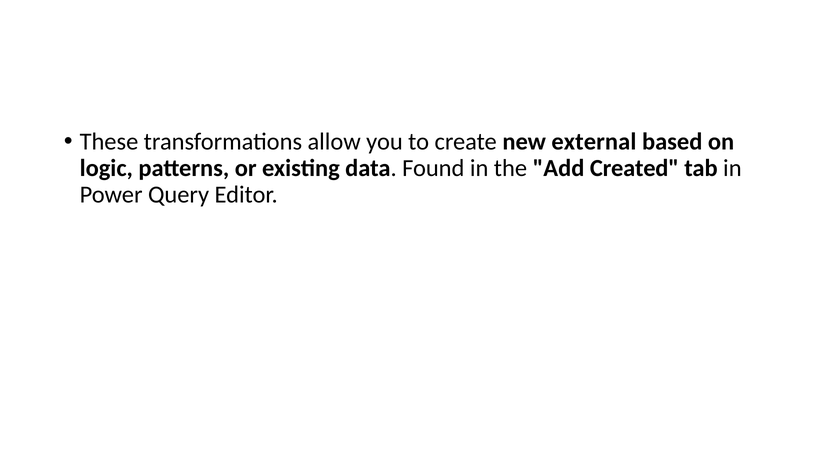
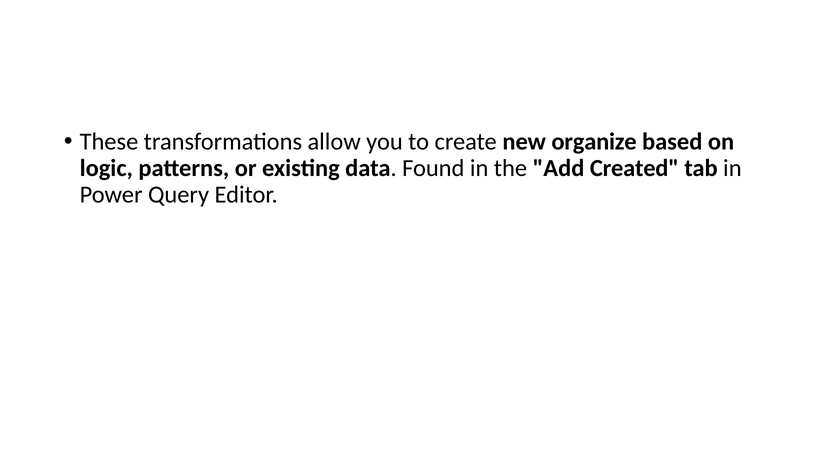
external: external -> organize
